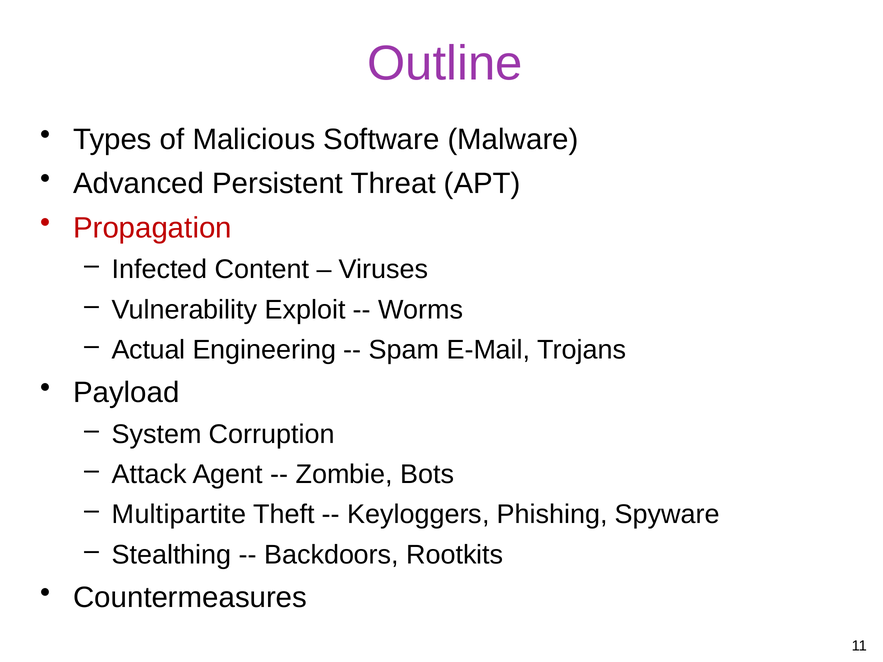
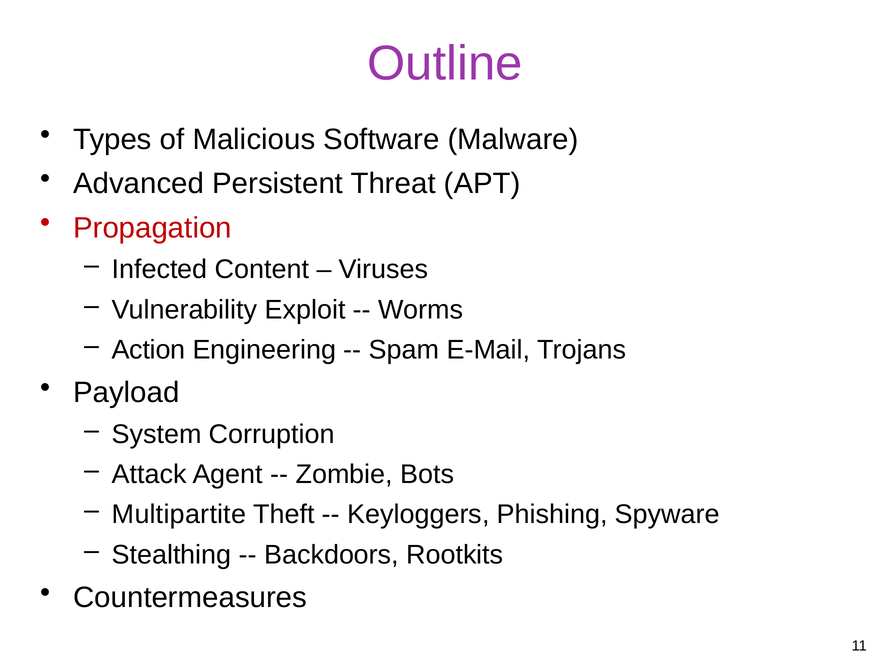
Actual: Actual -> Action
